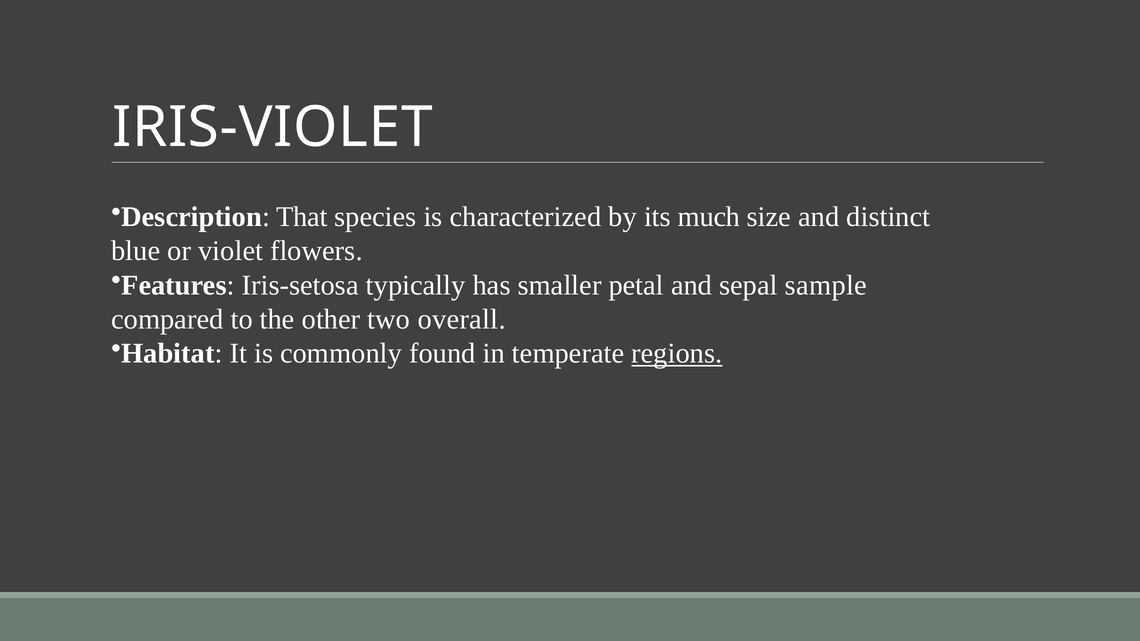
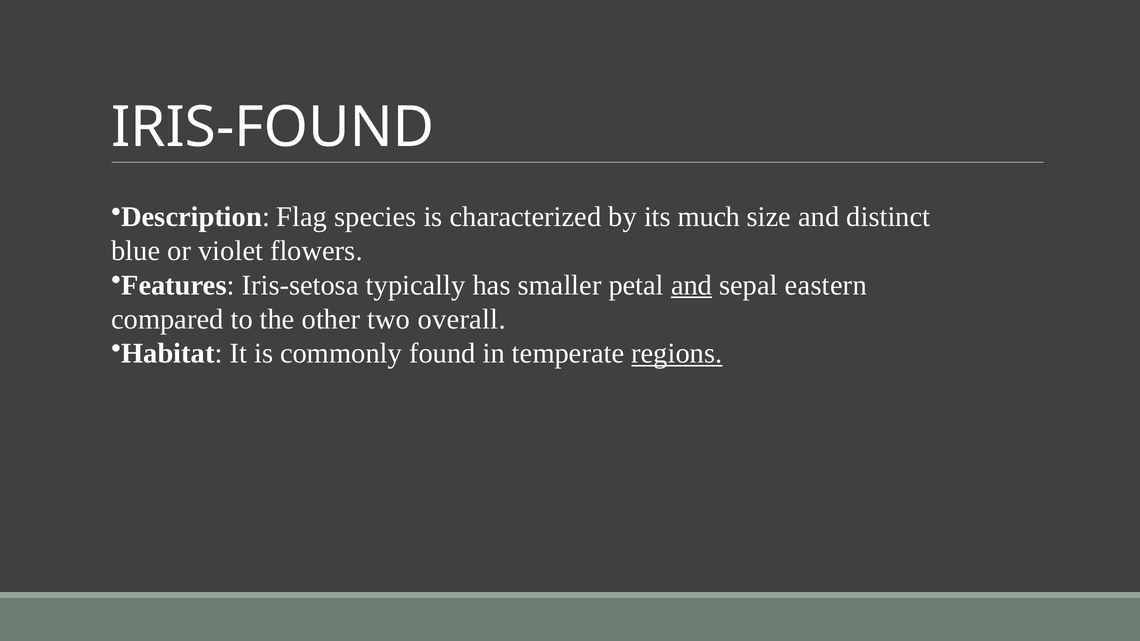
IRIS-VIOLET: IRIS-VIOLET -> IRIS-FOUND
That: That -> Flag
and at (692, 285) underline: none -> present
sample: sample -> eastern
